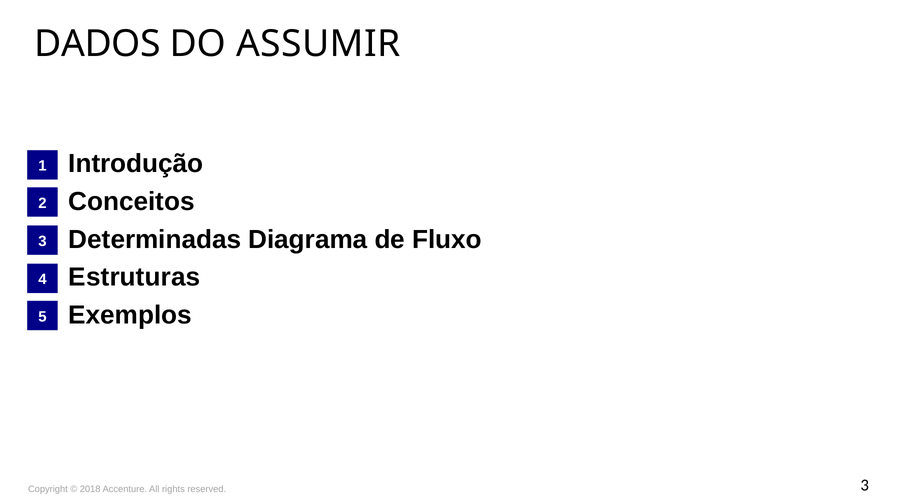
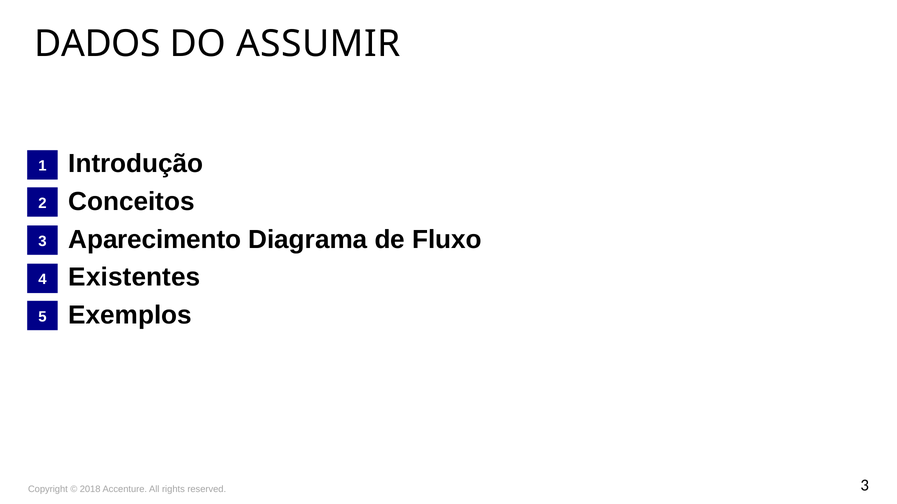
Determinadas: Determinadas -> Aparecimento
Estruturas: Estruturas -> Existentes
